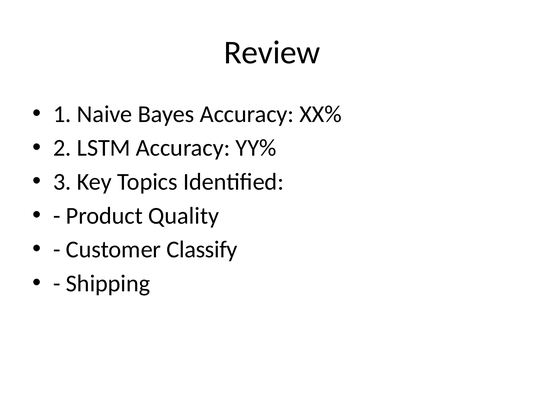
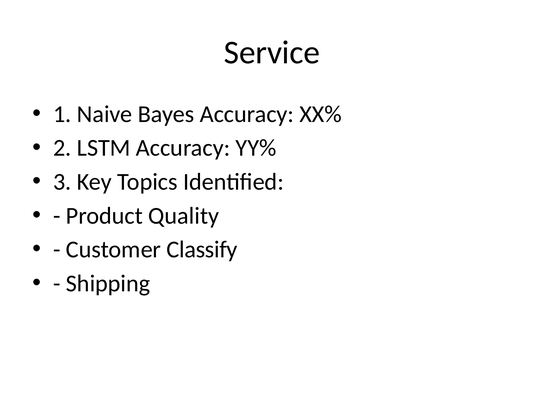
Review: Review -> Service
